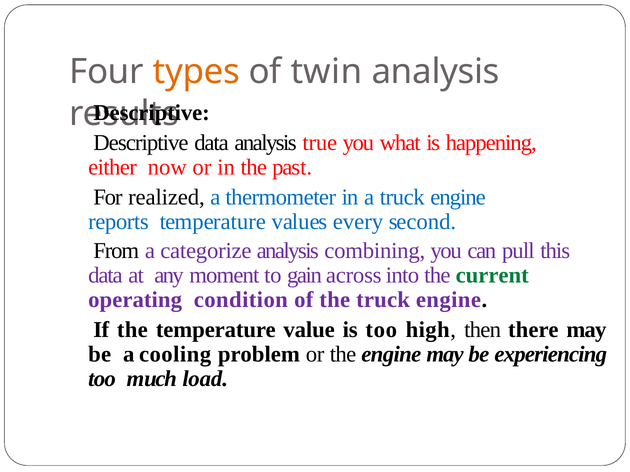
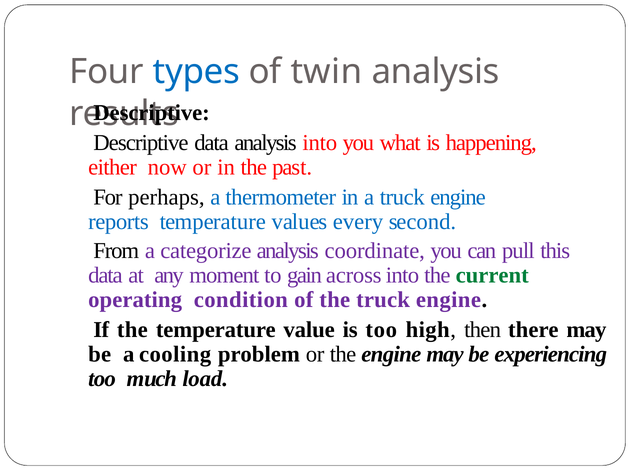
types colour: orange -> blue
analysis true: true -> into
realized: realized -> perhaps
combining: combining -> coordinate
